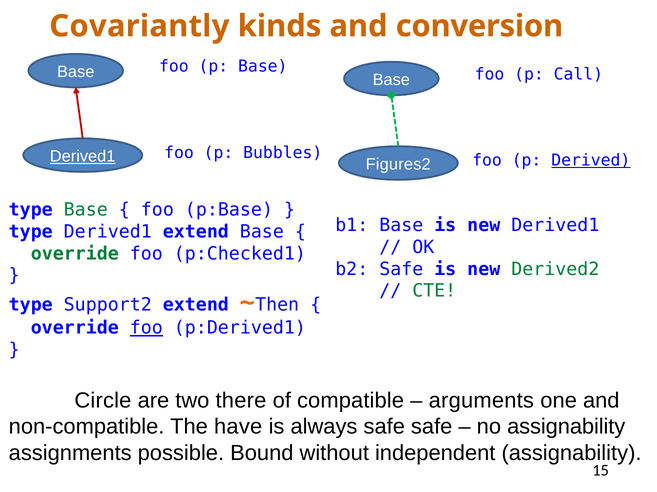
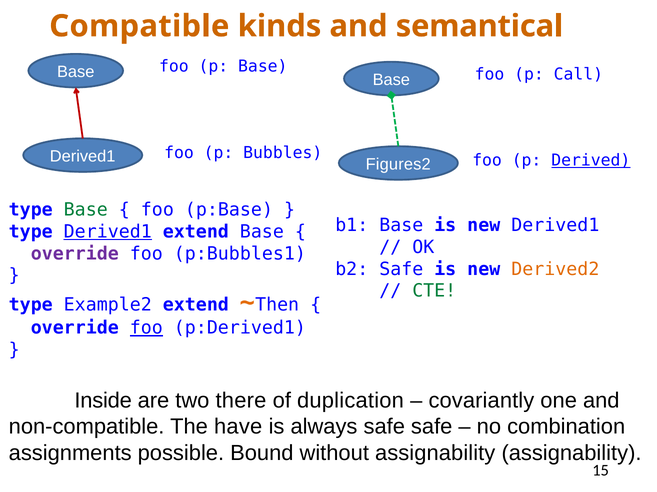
Covariantly: Covariantly -> Compatible
conversion: conversion -> semantical
Derived1 at (83, 157) underline: present -> none
Derived1 at (108, 232) underline: none -> present
override at (75, 254) colour: green -> purple
p:Checked1: p:Checked1 -> p:Bubbles1
Derived2 colour: green -> orange
Support2: Support2 -> Example2
Circle: Circle -> Inside
compatible: compatible -> duplication
arguments: arguments -> covariantly
no assignability: assignability -> combination
without independent: independent -> assignability
